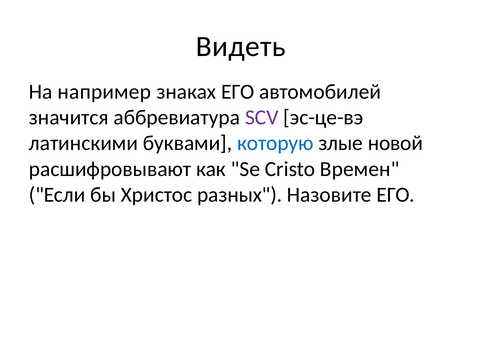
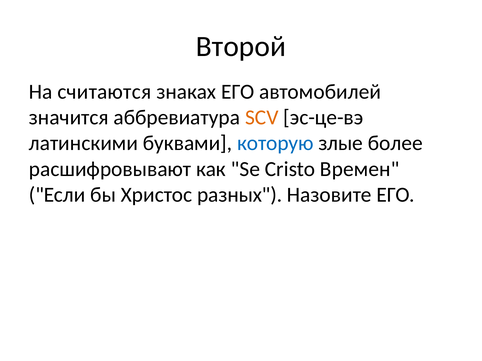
Видеть: Видеть -> Второй
например: например -> считаются
SCV colour: purple -> orange
новой: новой -> более
